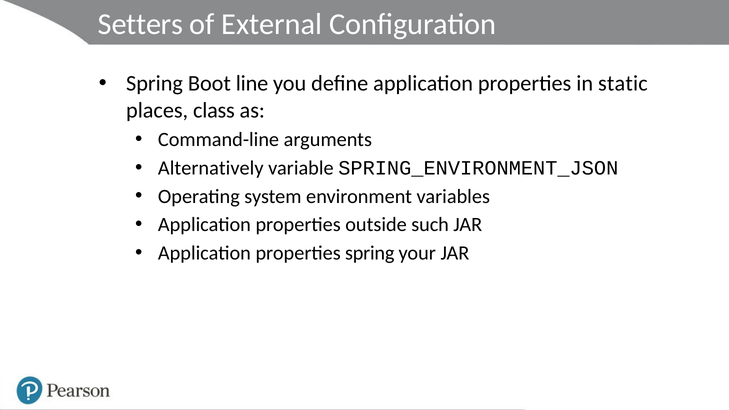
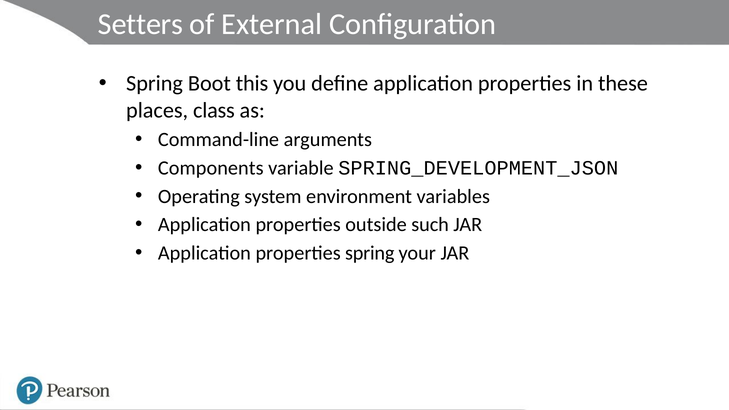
line: line -> this
static: static -> these
Alternatively: Alternatively -> Components
SPRING_ENVIRONMENT_JSON: SPRING_ENVIRONMENT_JSON -> SPRING_DEVELOPMENT_JSON
